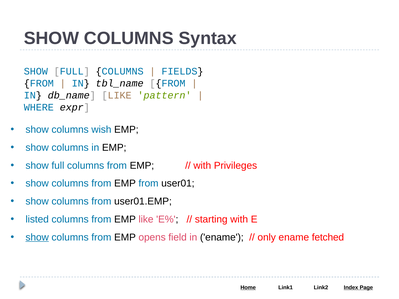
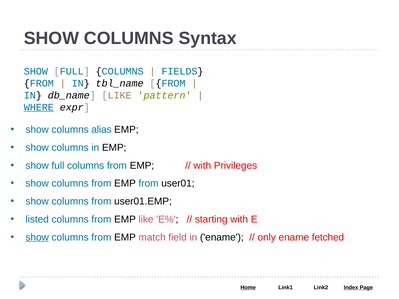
WHERE underline: none -> present
wish: wish -> alias
opens: opens -> match
